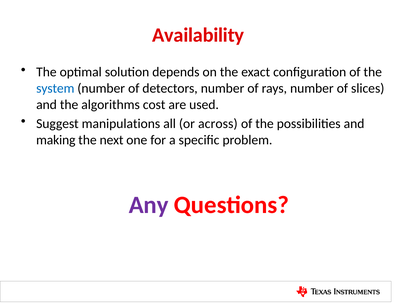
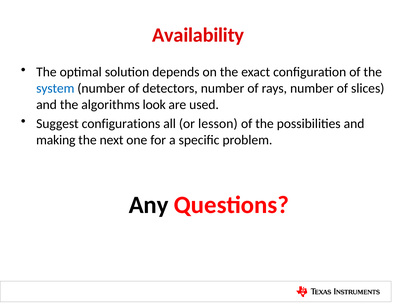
cost: cost -> look
manipulations: manipulations -> configurations
across: across -> lesson
Any colour: purple -> black
